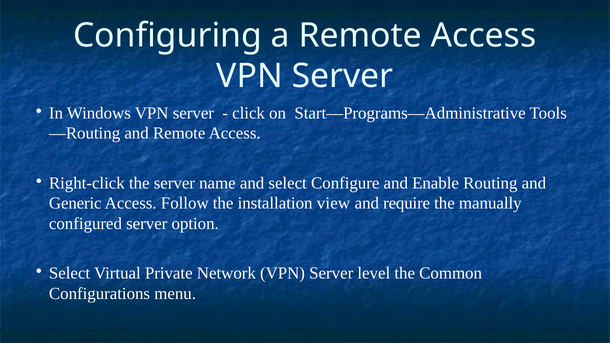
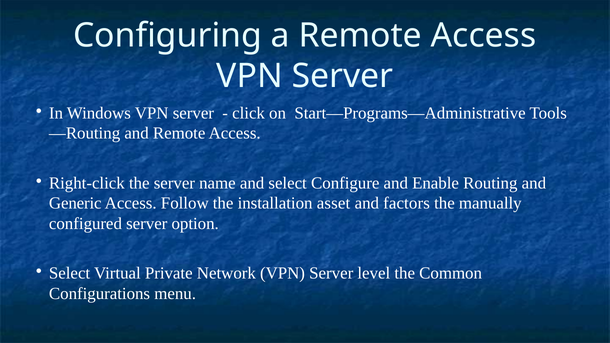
view: view -> asset
require: require -> factors
